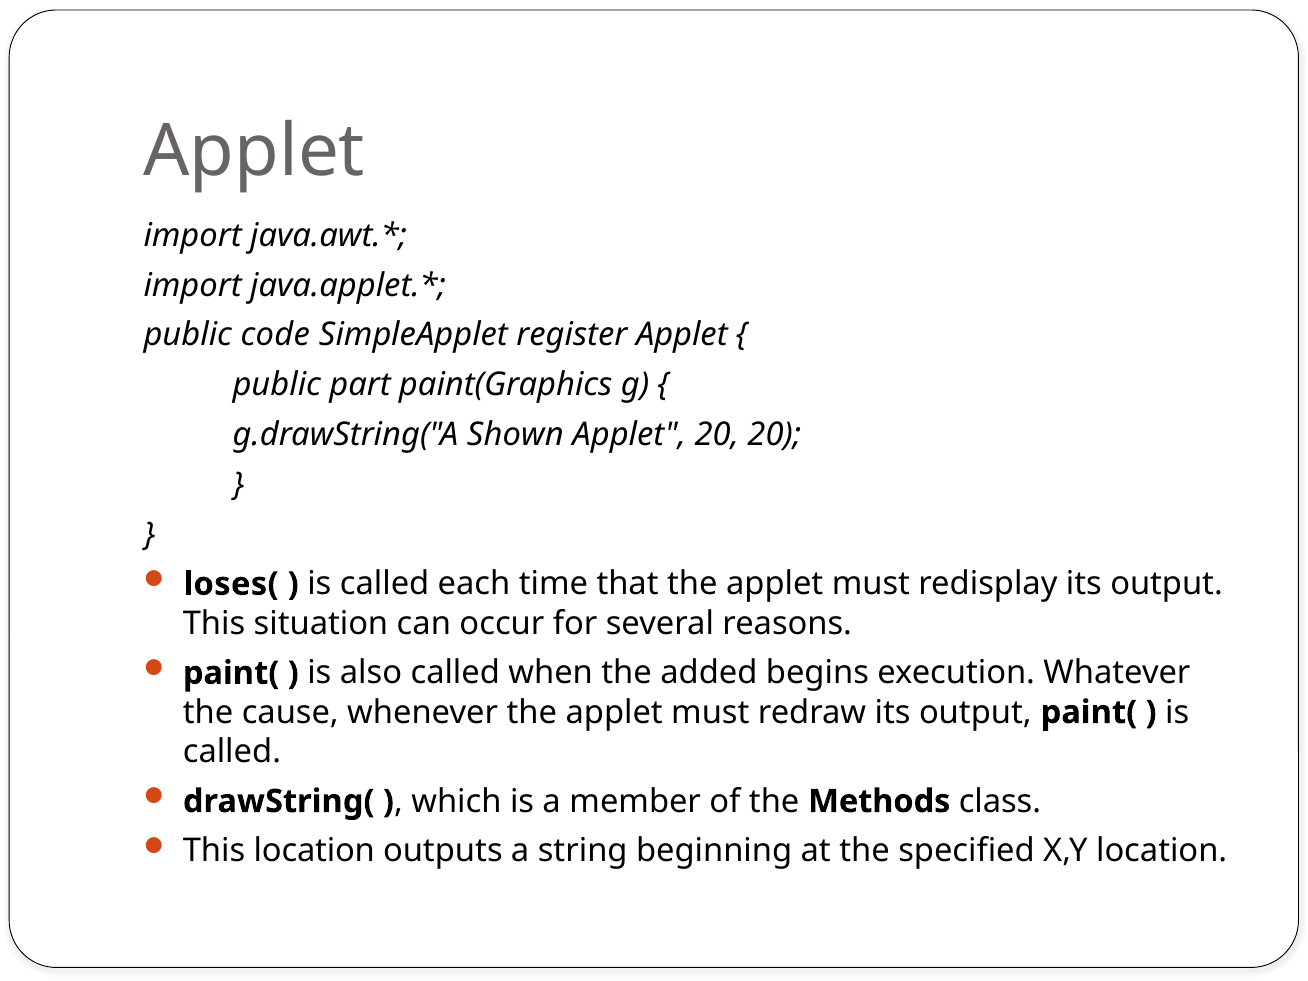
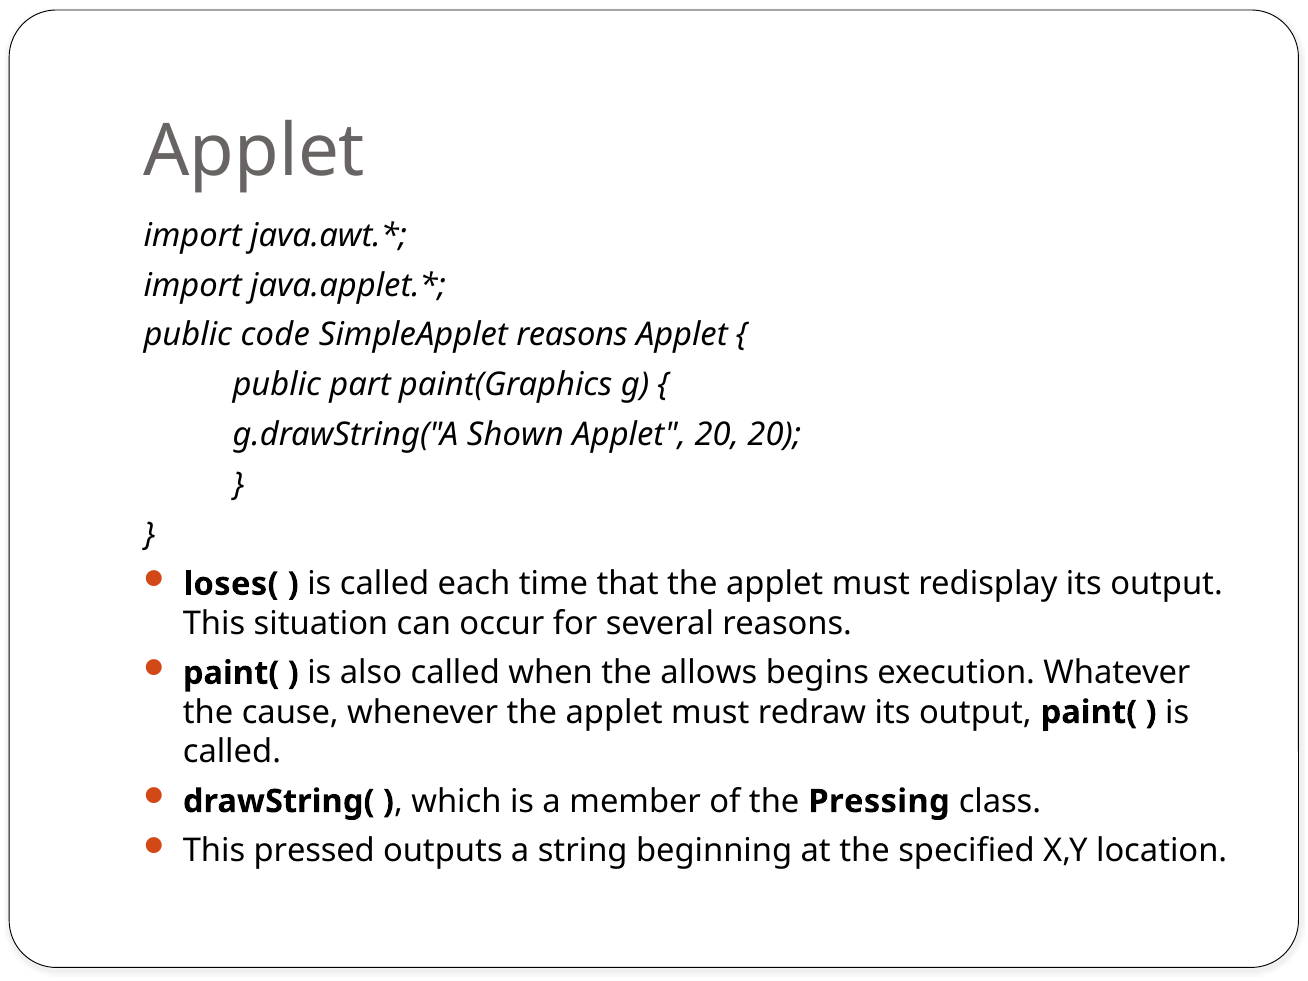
SimpleApplet register: register -> reasons
added: added -> allows
Methods: Methods -> Pressing
This location: location -> pressed
